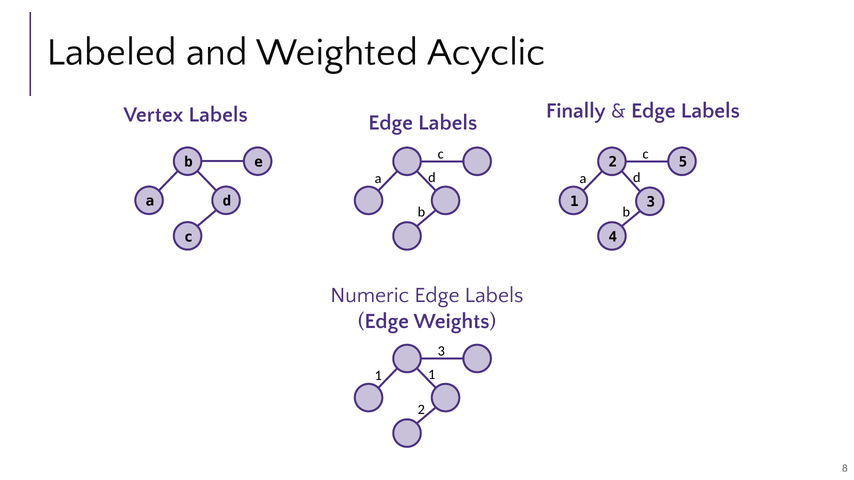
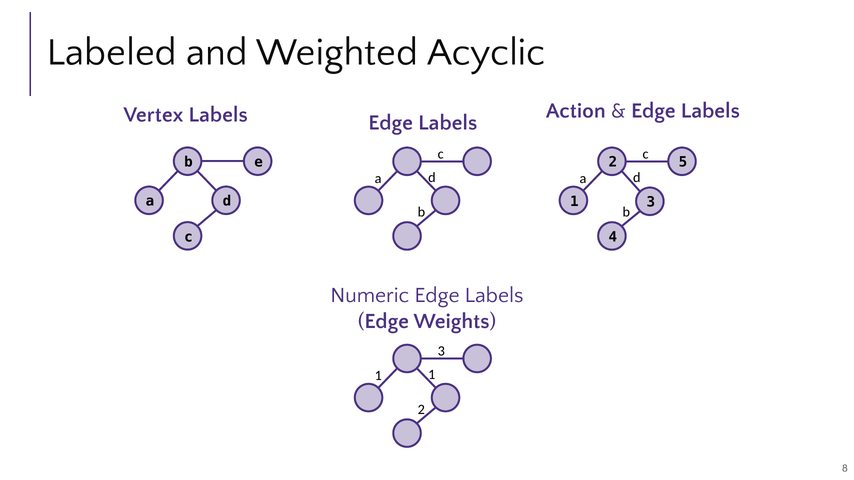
Finally: Finally -> Action
